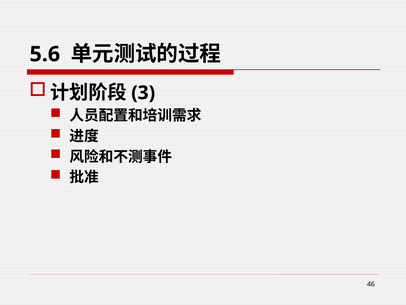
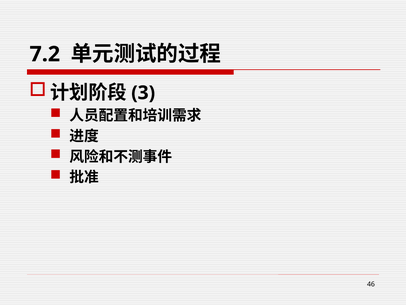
5.6: 5.6 -> 7.2
